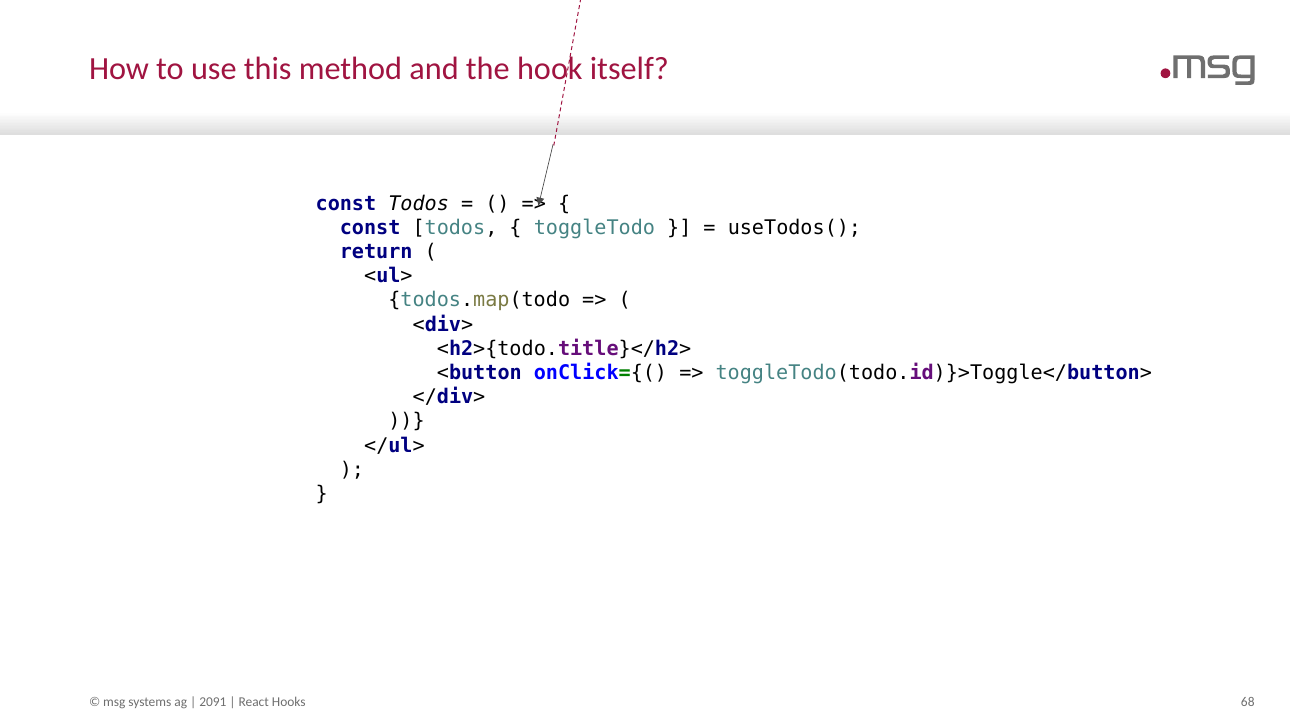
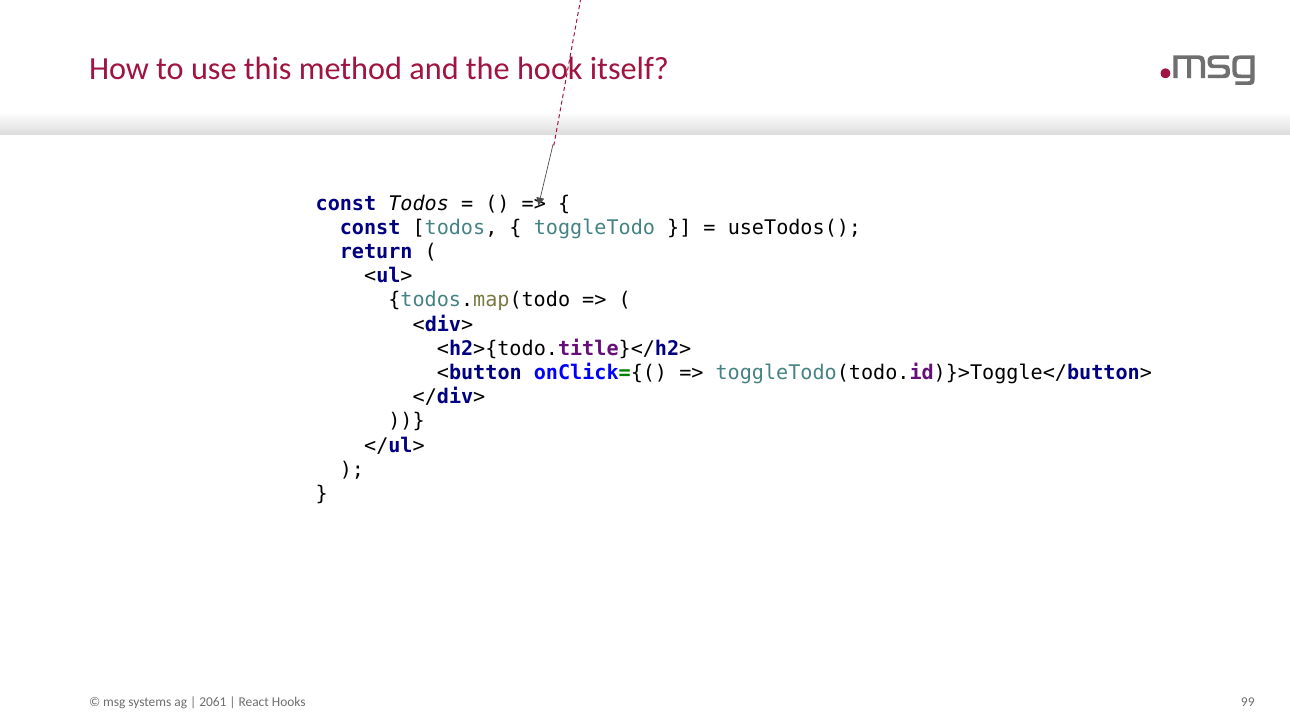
2091: 2091 -> 2061
68: 68 -> 99
